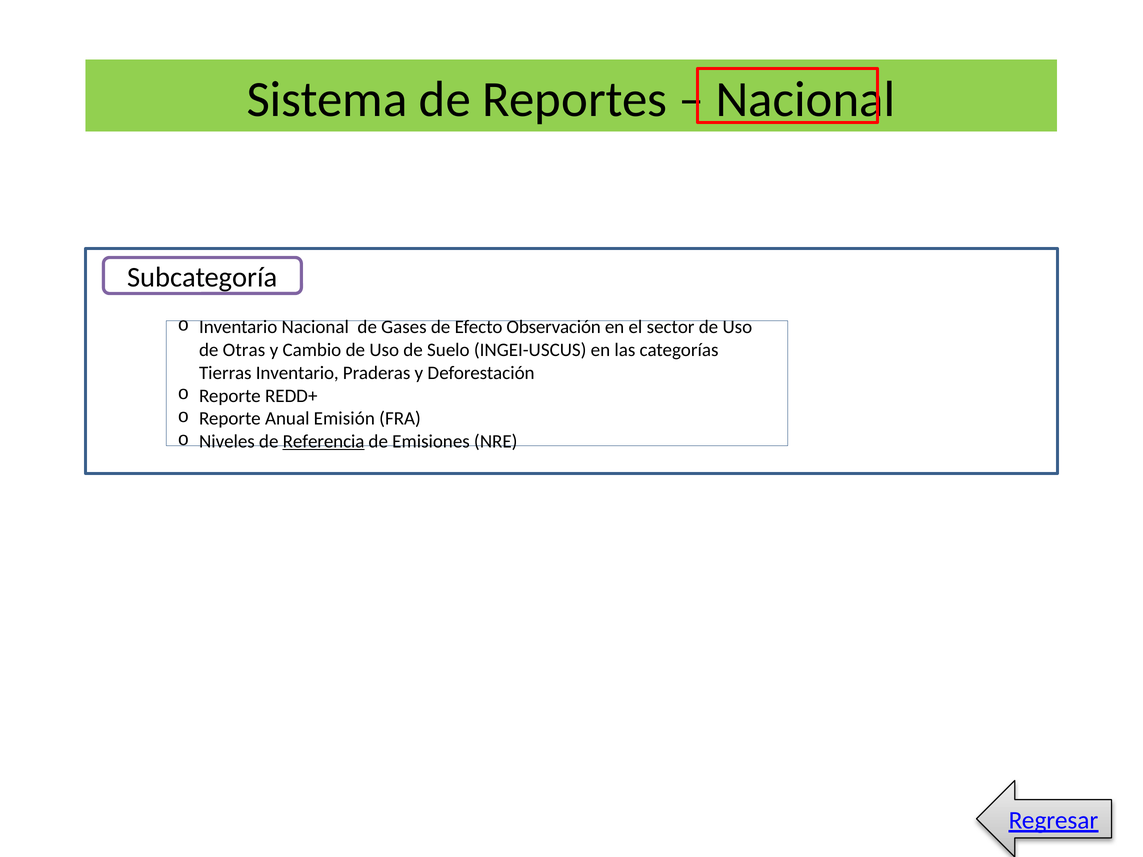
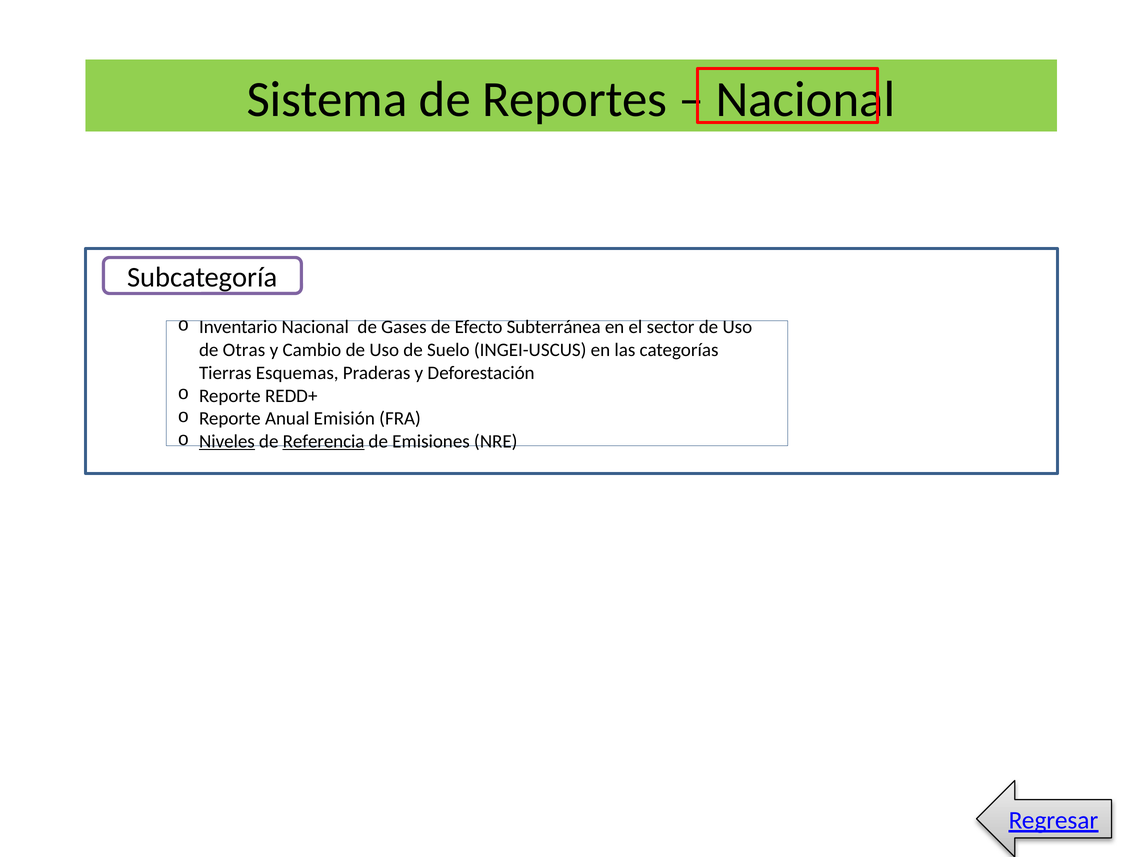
Observación: Observación -> Subterránea
Tierras Inventario: Inventario -> Esquemas
Niveles underline: none -> present
